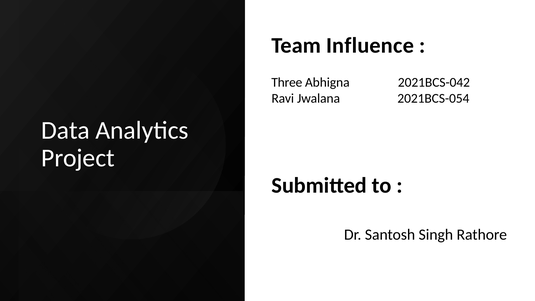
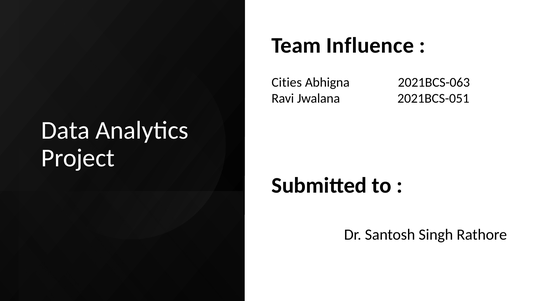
Three: Three -> Cities
2021BCS-042: 2021BCS-042 -> 2021BCS-063
2021BCS-054: 2021BCS-054 -> 2021BCS-051
